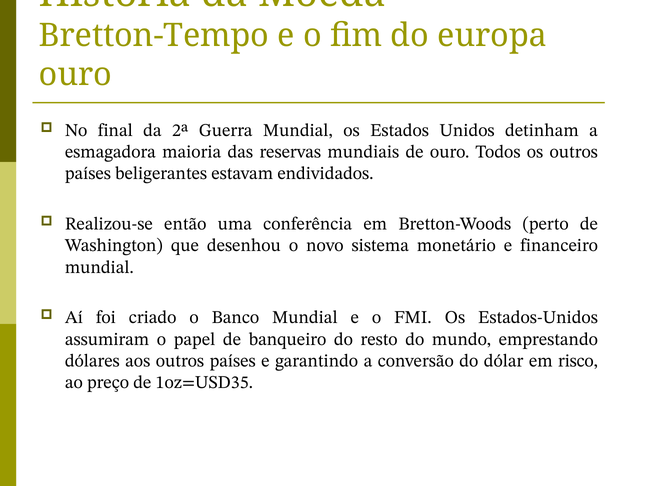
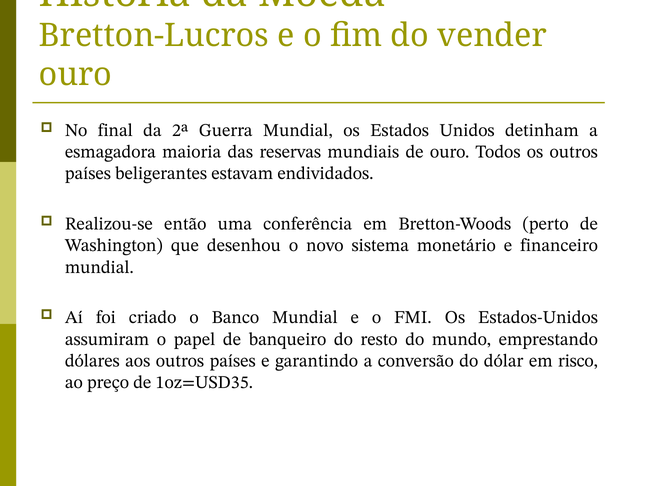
Bretton-Tempo: Bretton-Tempo -> Bretton-Lucros
europa: europa -> vender
